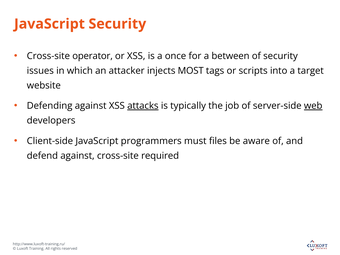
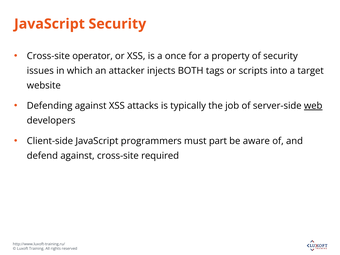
between: between -> property
MOST: MOST -> BOTH
attacks underline: present -> none
files: files -> part
